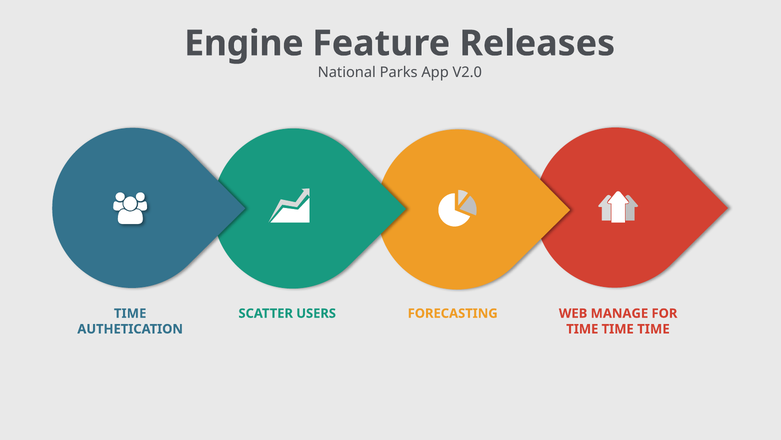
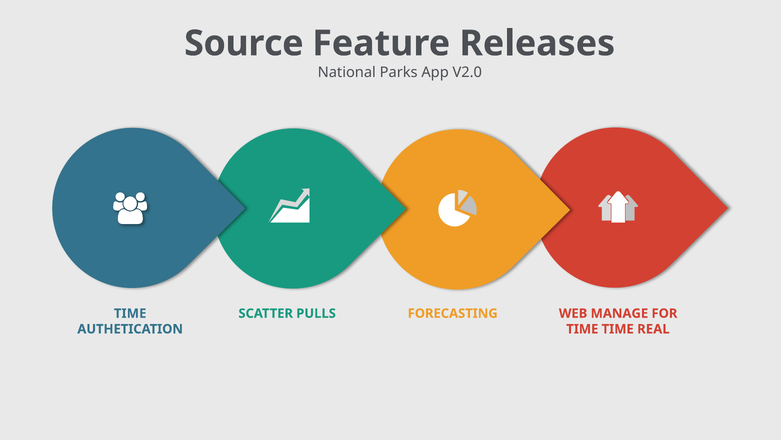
Engine: Engine -> Source
USERS: USERS -> PULLS
TIME at (653, 329): TIME -> REAL
